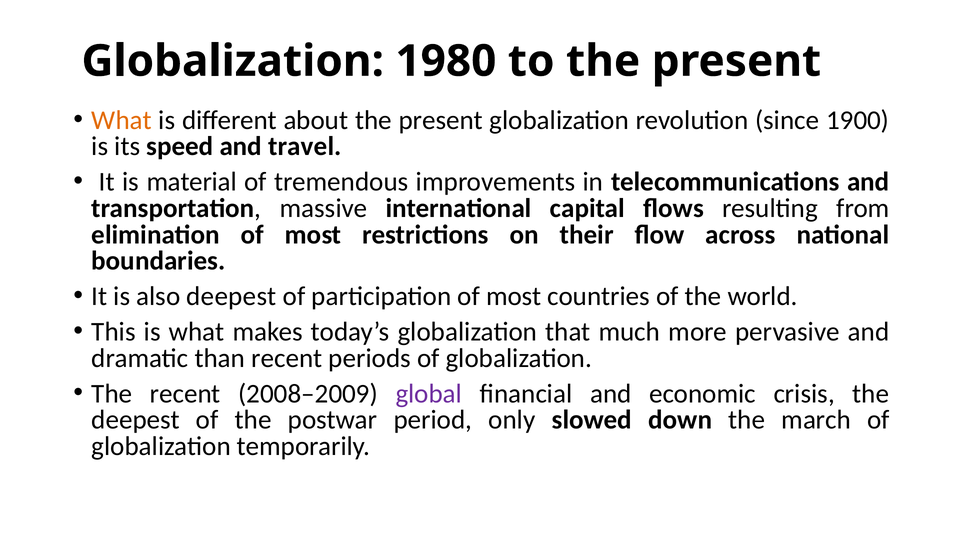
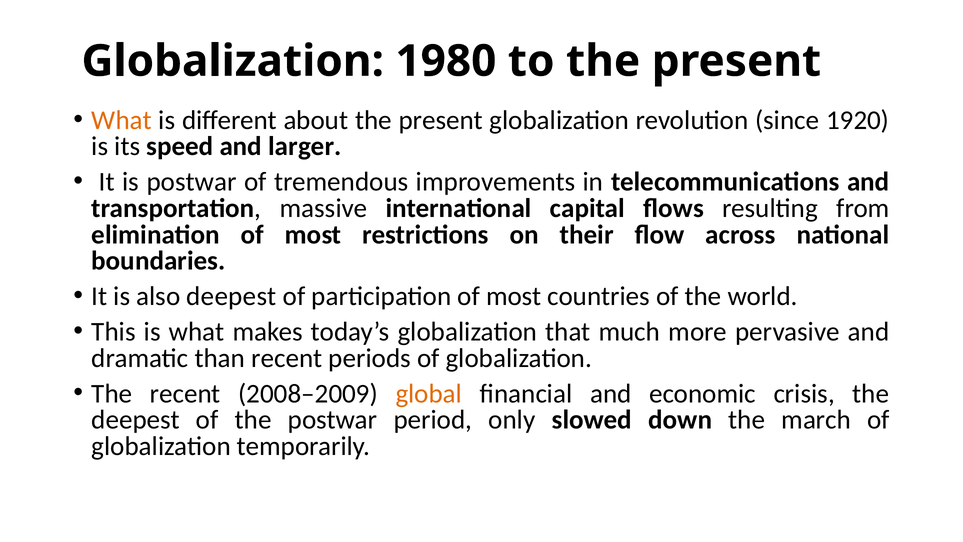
1900: 1900 -> 1920
travel: travel -> larger
is material: material -> postwar
global colour: purple -> orange
